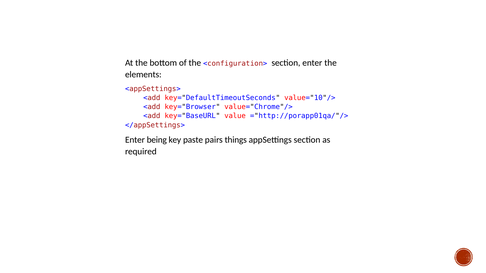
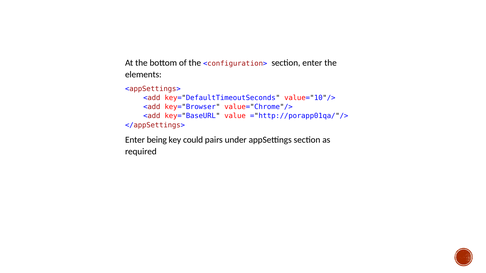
paste: paste -> could
things: things -> under
